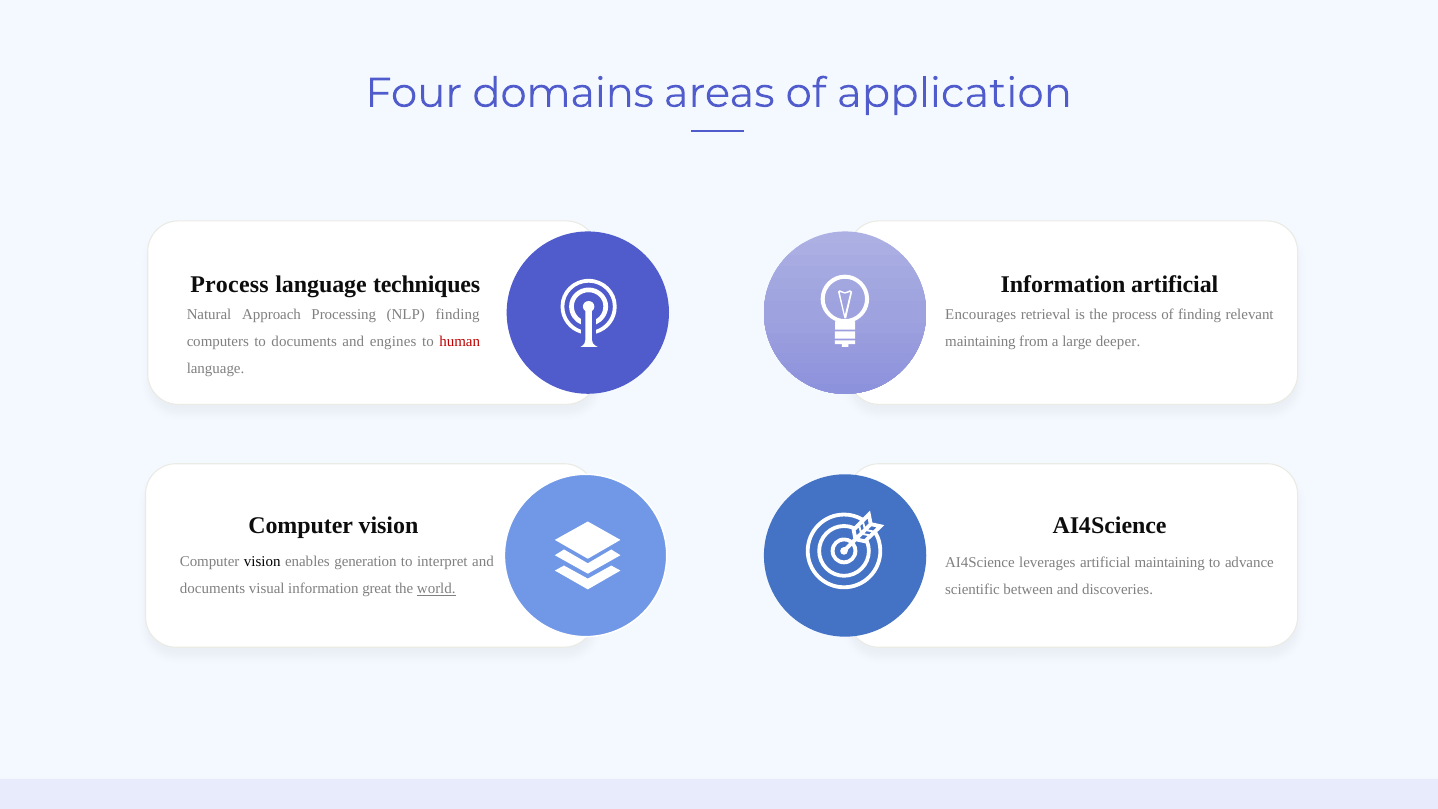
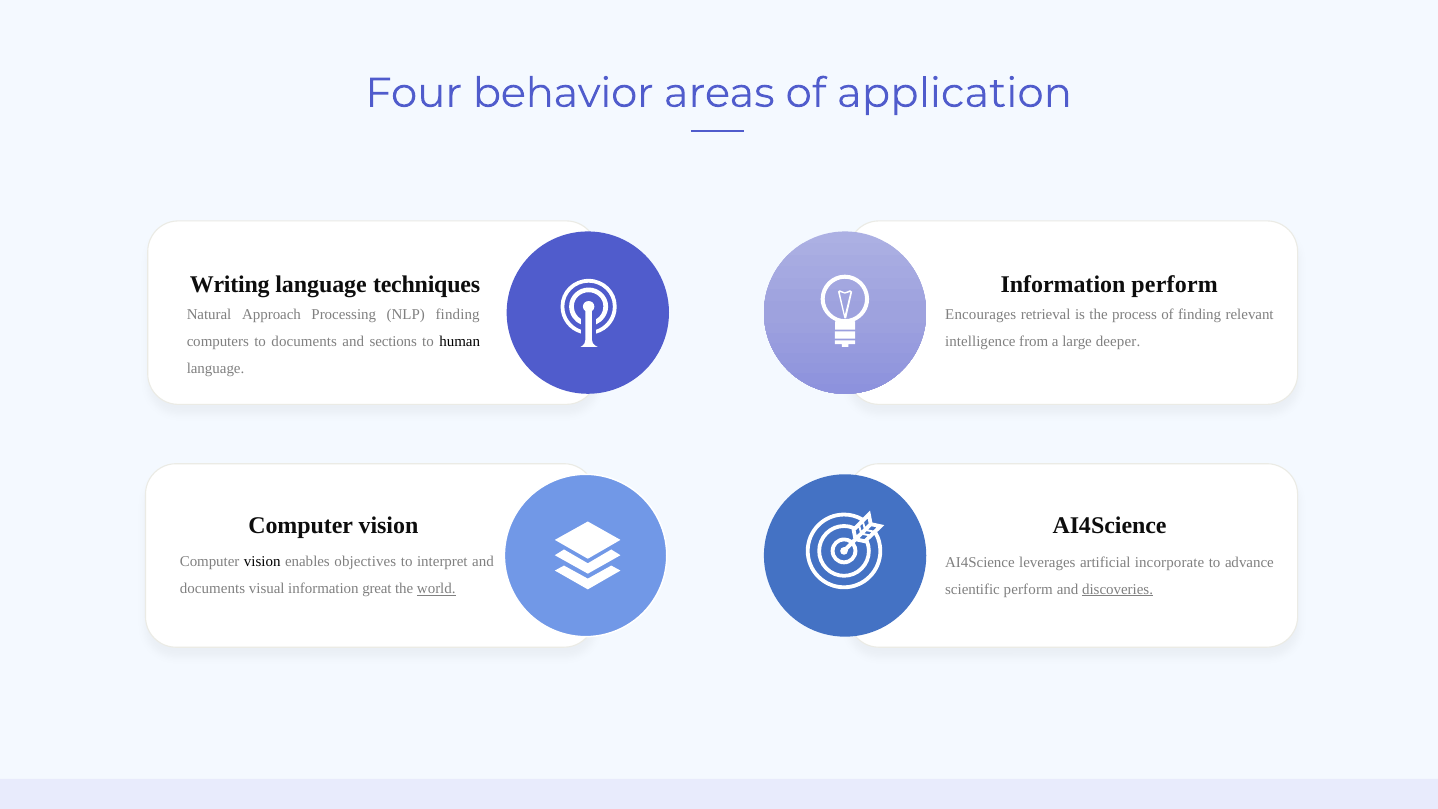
domains: domains -> behavior
Process at (229, 285): Process -> Writing
Information artificial: artificial -> perform
engines: engines -> sections
human colour: red -> black
maintaining at (980, 342): maintaining -> intelligence
generation: generation -> objectives
artificial maintaining: maintaining -> incorporate
scientific between: between -> perform
discoveries underline: none -> present
